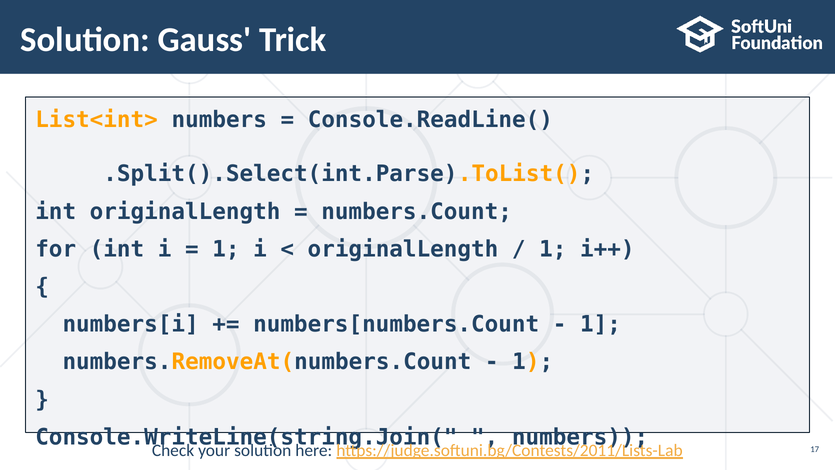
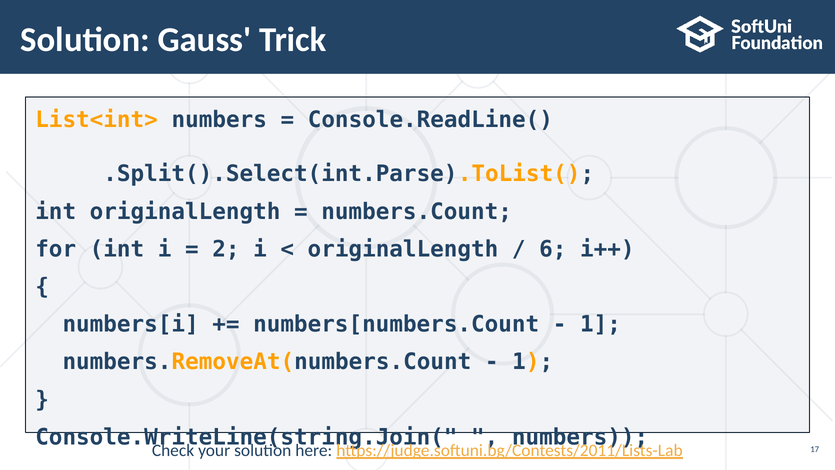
1 at (226, 249): 1 -> 2
1 at (553, 249): 1 -> 6
